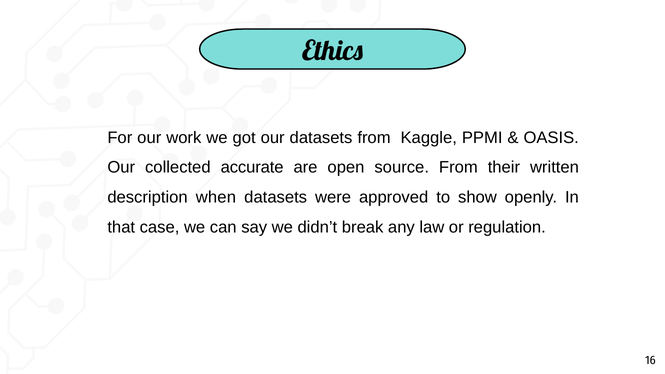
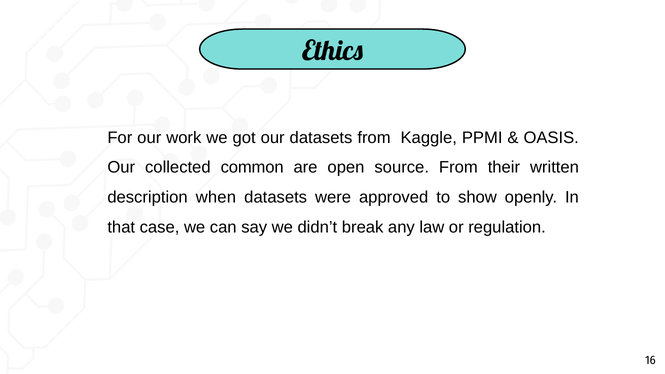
accurate: accurate -> common
